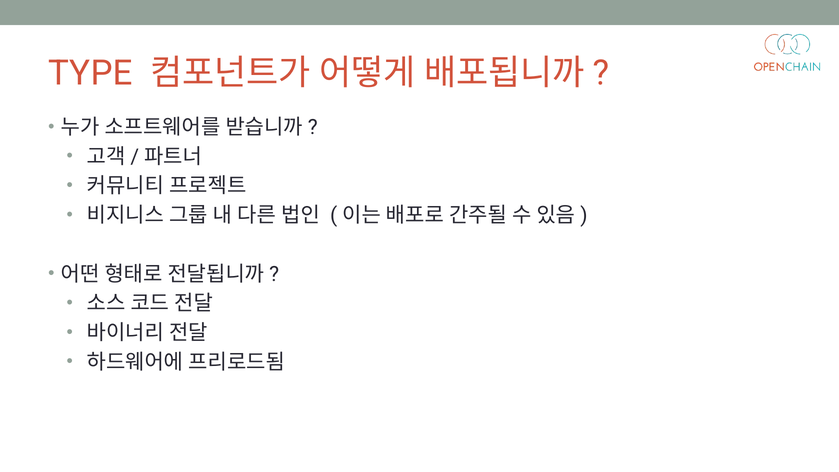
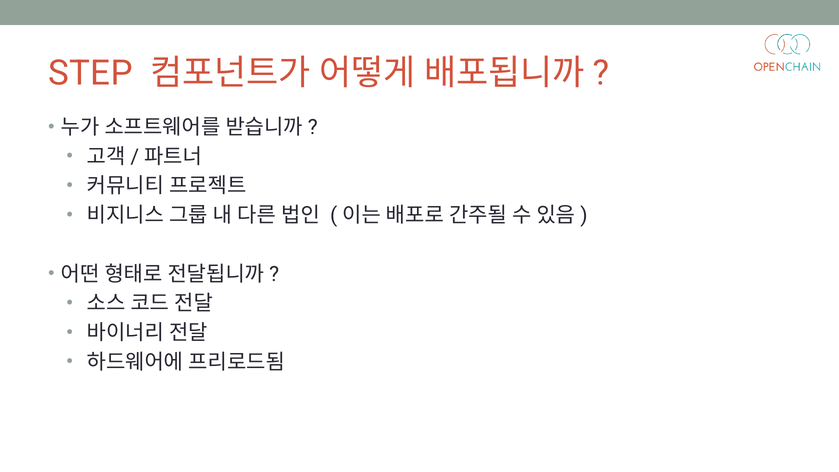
TYPE: TYPE -> STEP
